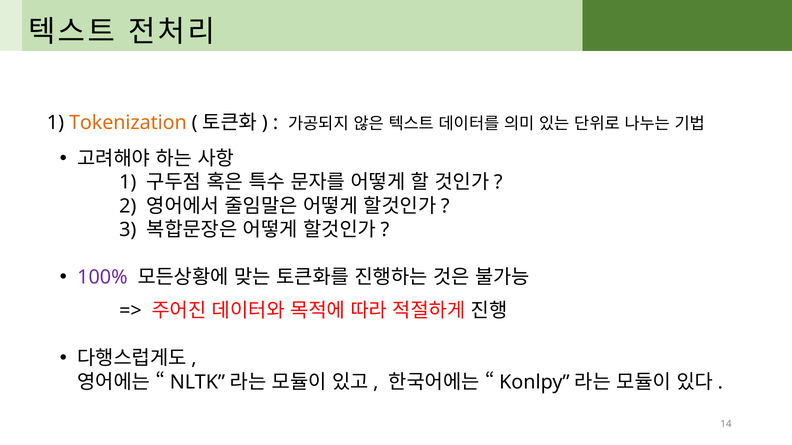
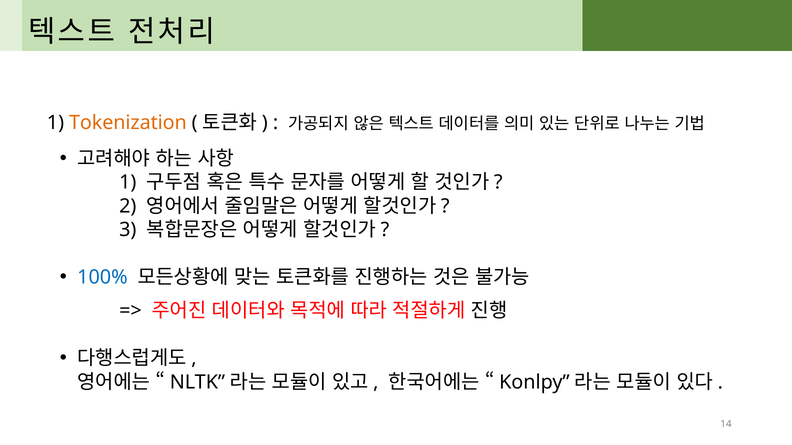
100% colour: purple -> blue
